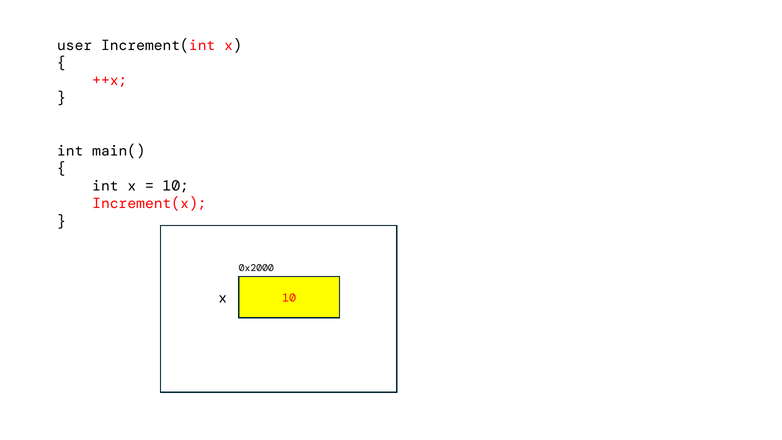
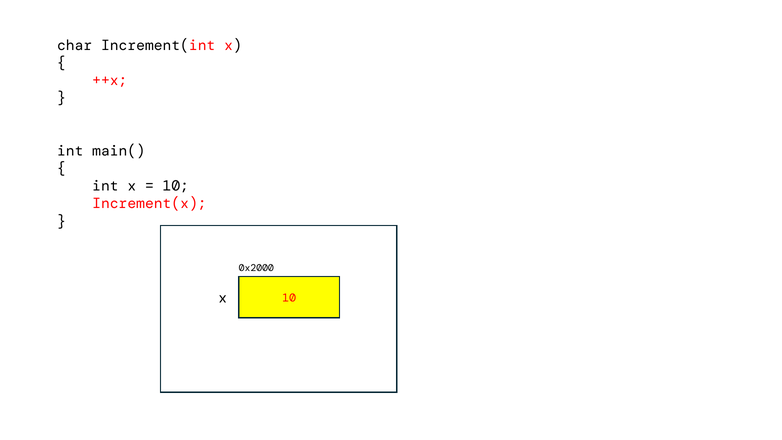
user: user -> char
